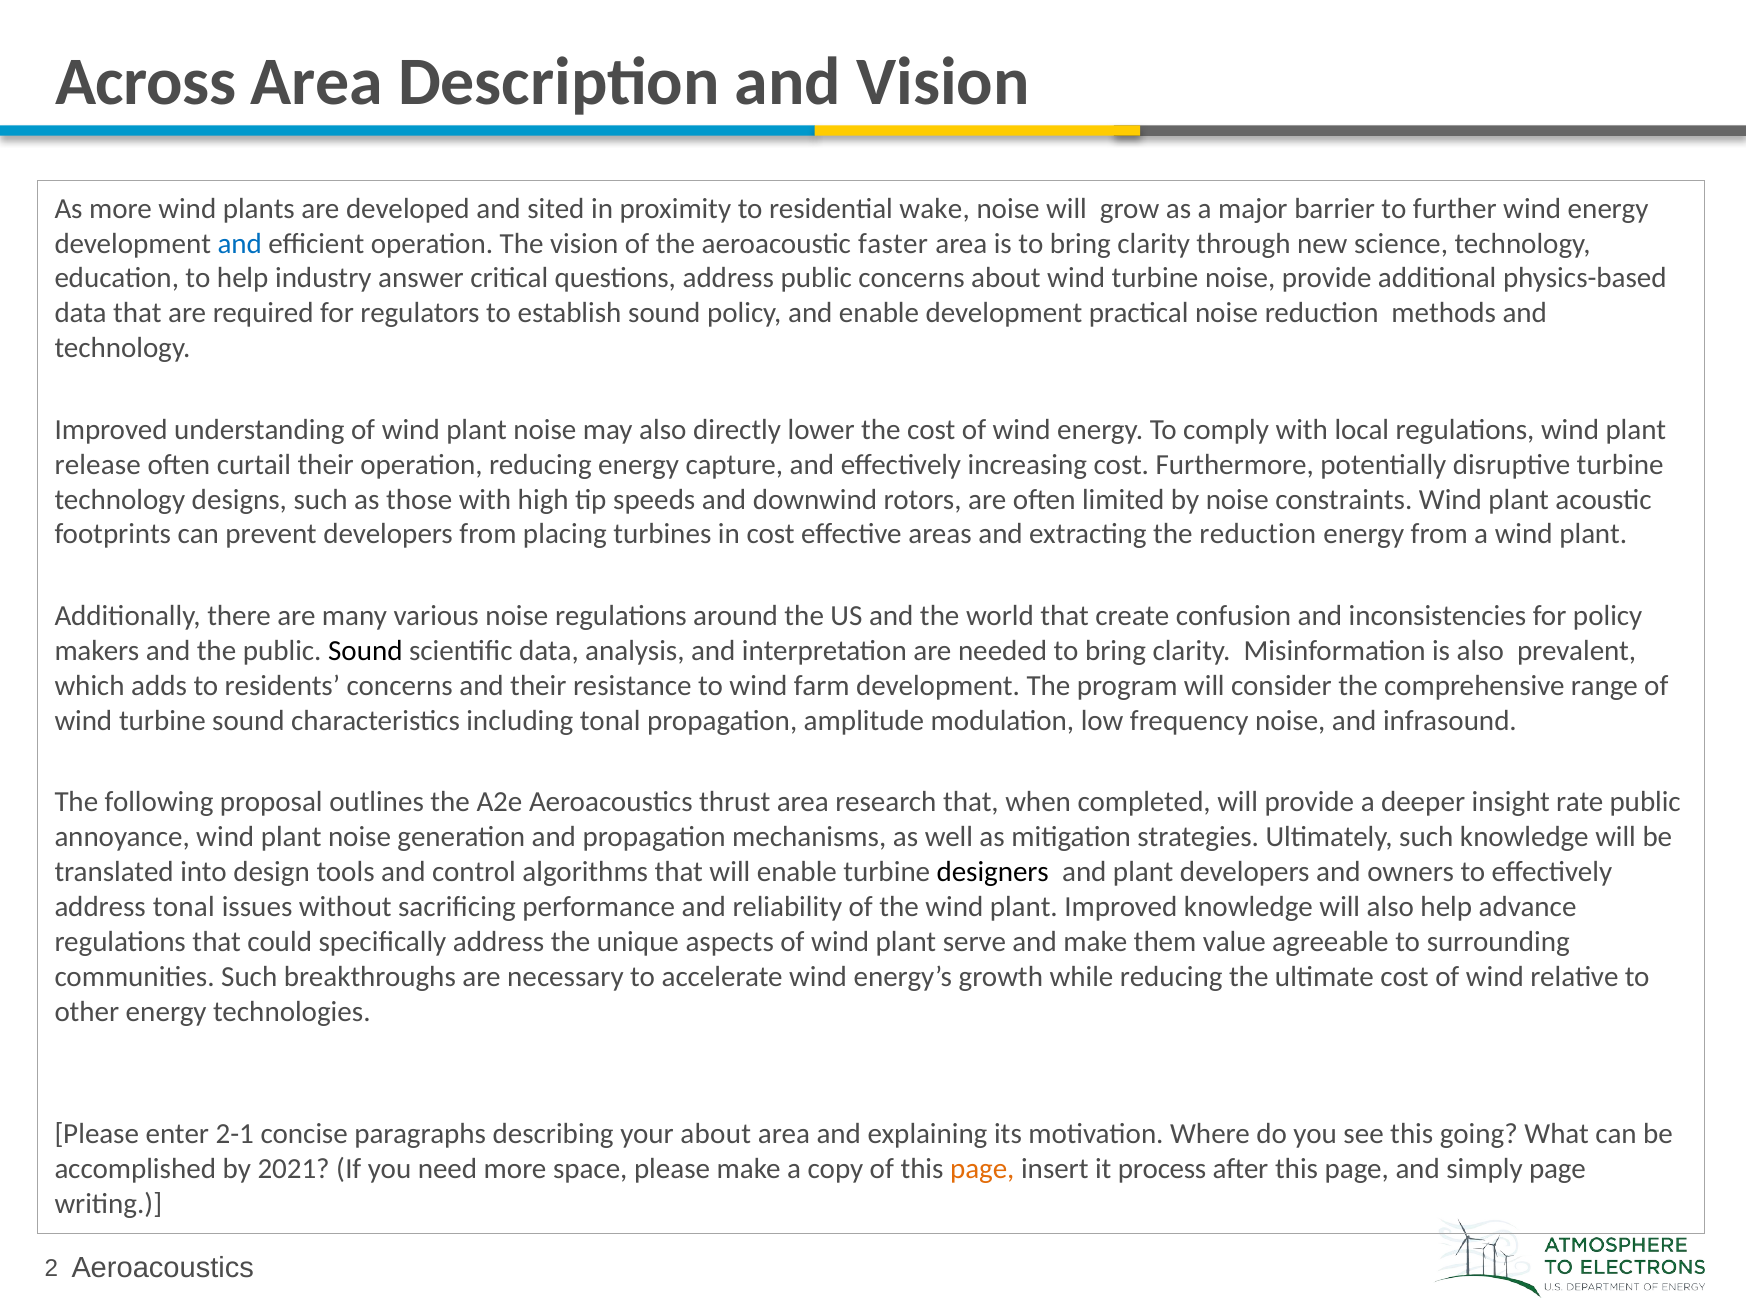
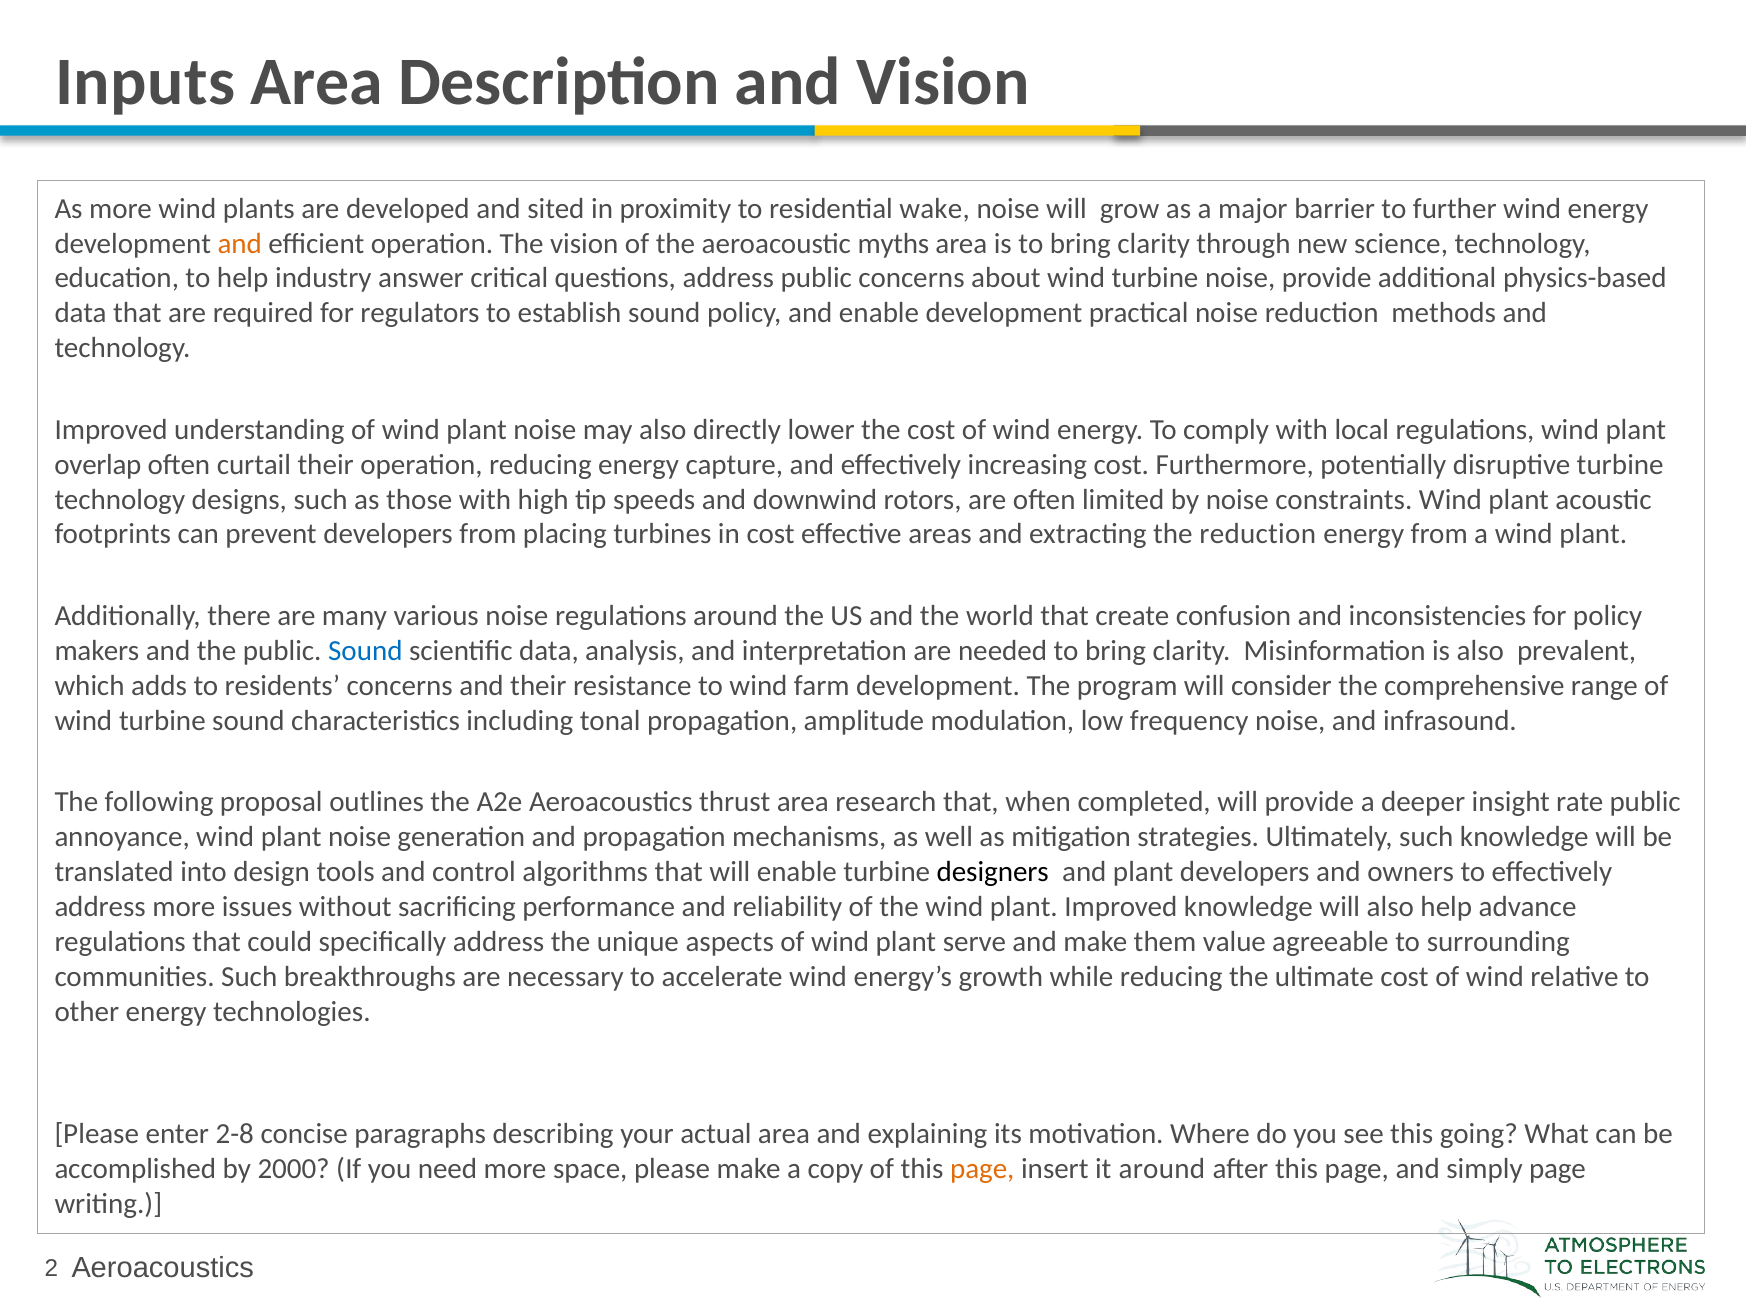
Across: Across -> Inputs
and at (240, 244) colour: blue -> orange
faster: faster -> myths
release: release -> overlap
Sound at (365, 651) colour: black -> blue
address tonal: tonal -> more
2-1: 2-1 -> 2-8
your about: about -> actual
2021: 2021 -> 2000
it process: process -> around
